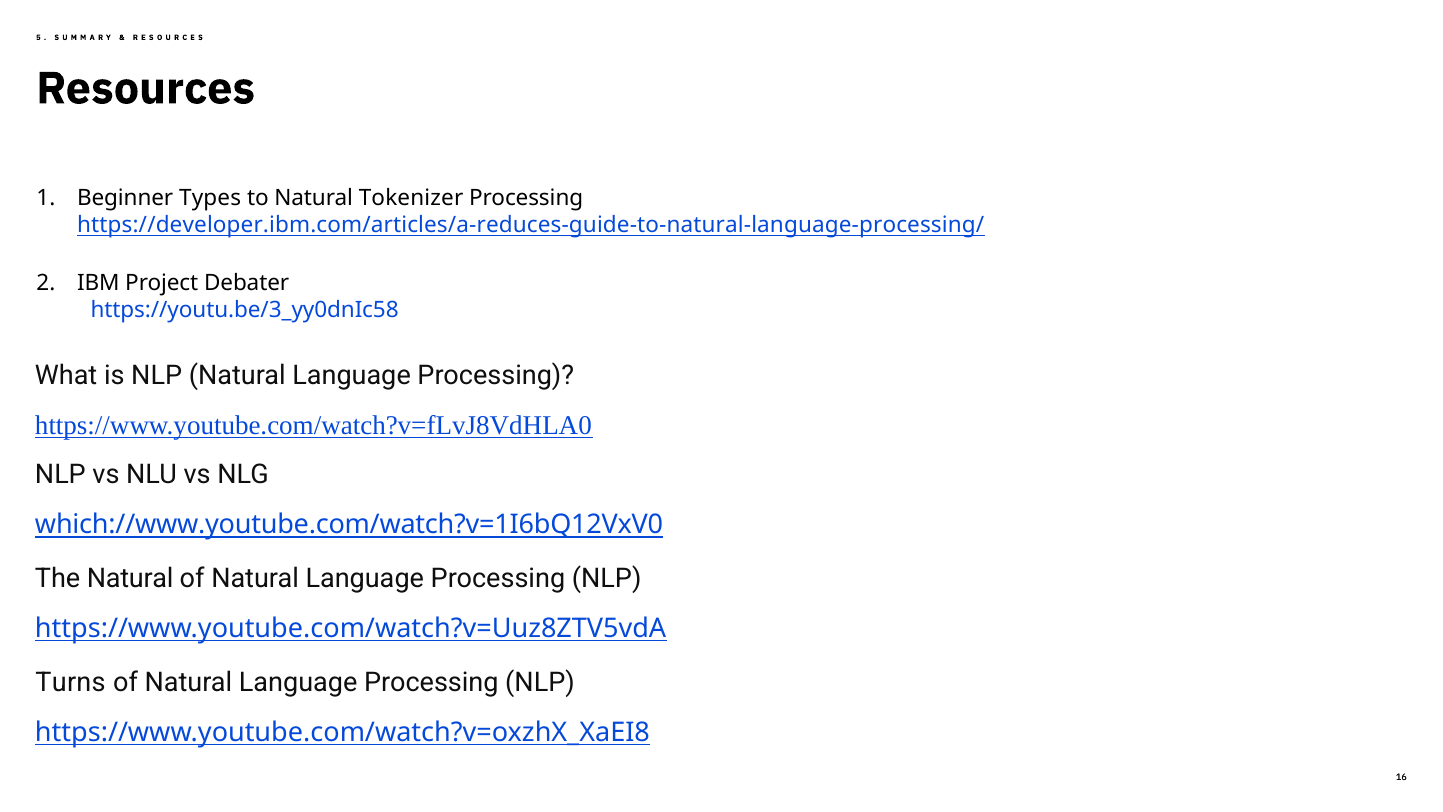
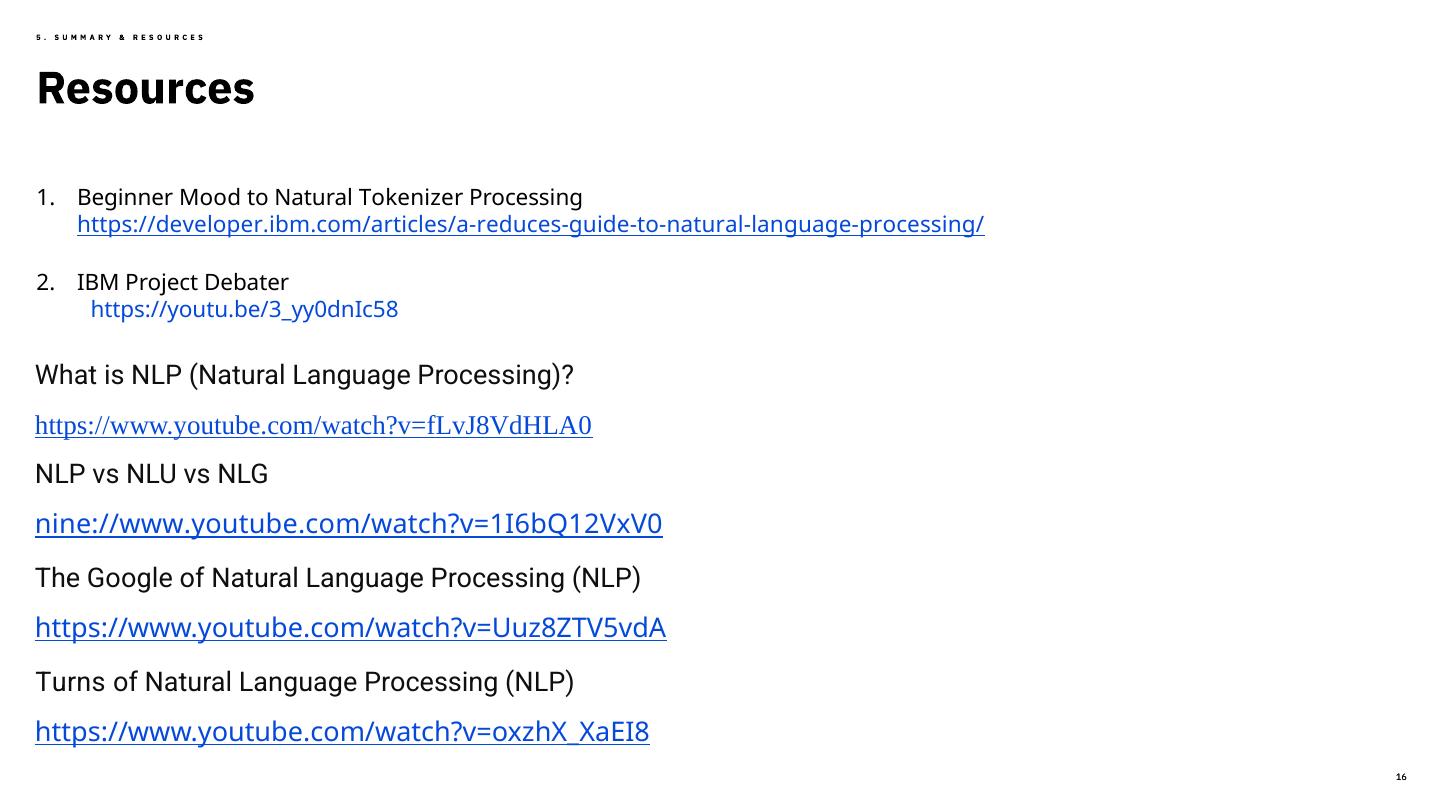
Types: Types -> Mood
which://www.youtube.com/watch?v=1I6bQ12VxV0: which://www.youtube.com/watch?v=1I6bQ12VxV0 -> nine://www.youtube.com/watch?v=1I6bQ12VxV0
The Natural: Natural -> Google
